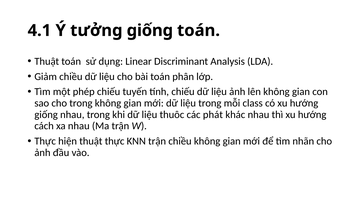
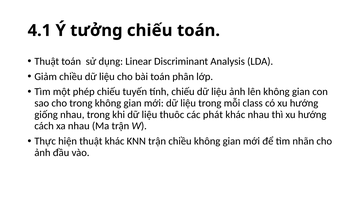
tưởng giống: giống -> chiếu
thuật thực: thực -> khác
